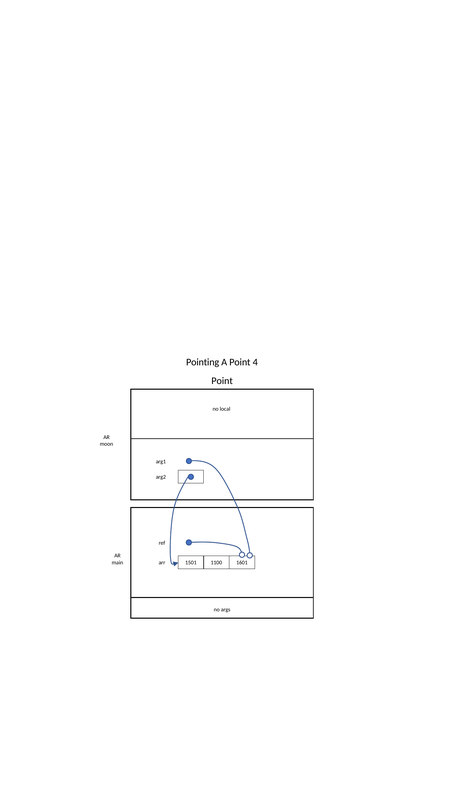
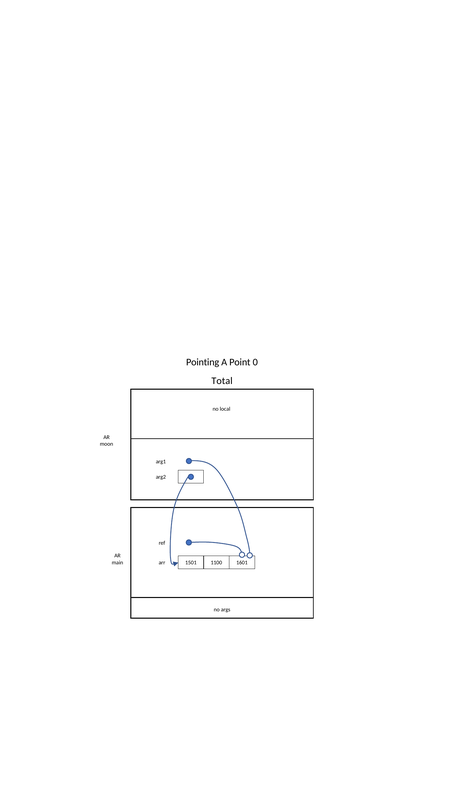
4: 4 -> 0
Point at (222, 381): Point -> Total
